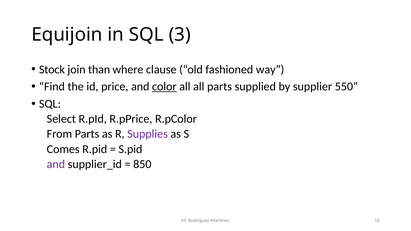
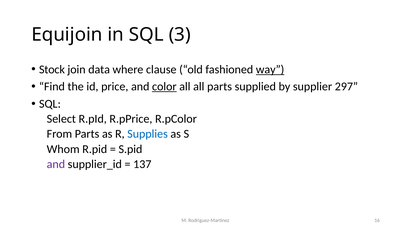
than: than -> data
way underline: none -> present
550: 550 -> 297
Supplies colour: purple -> blue
Comes: Comes -> Whom
850: 850 -> 137
